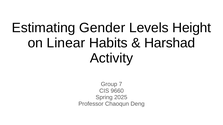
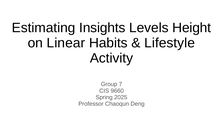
Gender: Gender -> Insights
Harshad: Harshad -> Lifestyle
